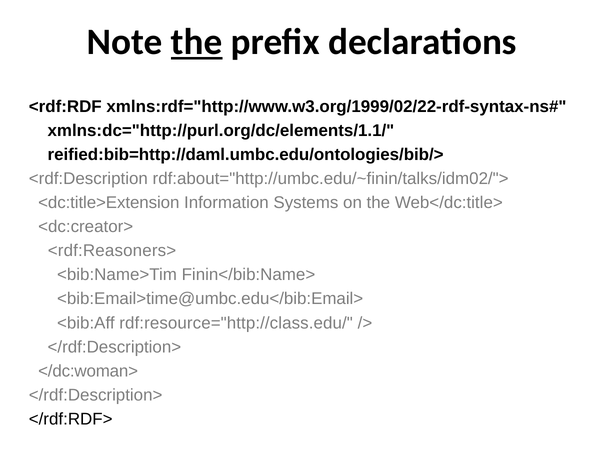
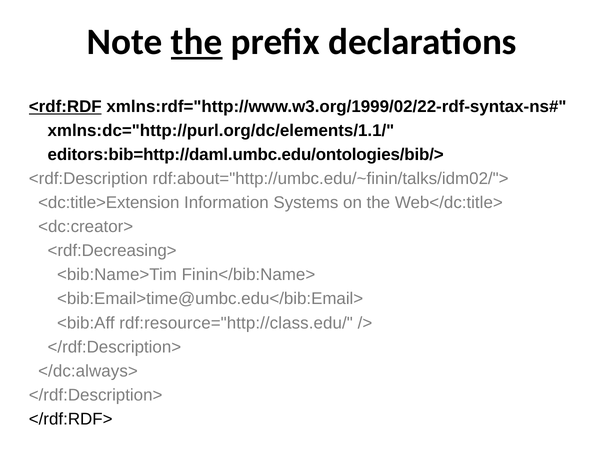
<rdf:RDF underline: none -> present
reified:bib=http://daml.umbc.edu/ontologies/bib/>: reified:bib=http://daml.umbc.edu/ontologies/bib/> -> editors:bib=http://daml.umbc.edu/ontologies/bib/>
<rdf:Reasoners>: <rdf:Reasoners> -> <rdf:Decreasing>
</dc:woman>: </dc:woman> -> </dc:always>
